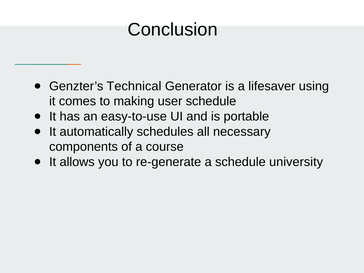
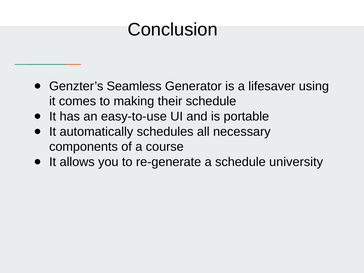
Technical: Technical -> Seamless
user: user -> their
